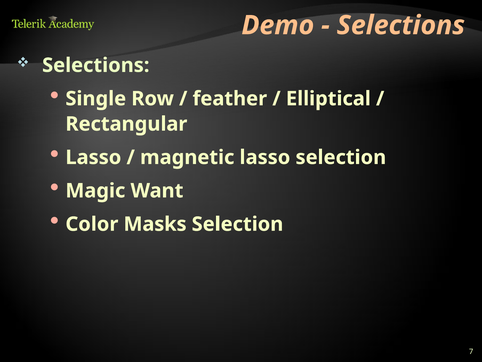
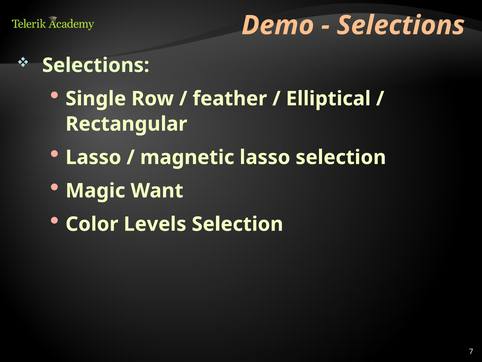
Masks: Masks -> Levels
